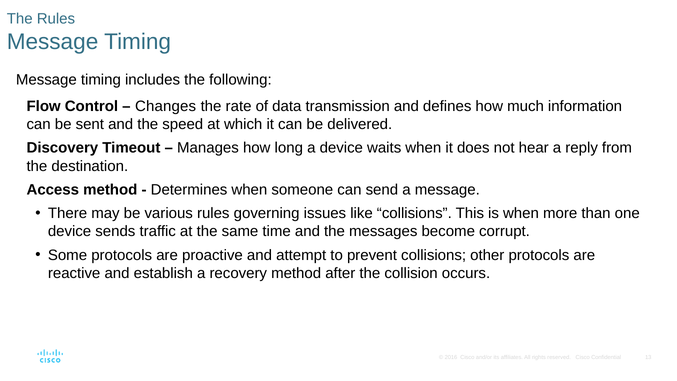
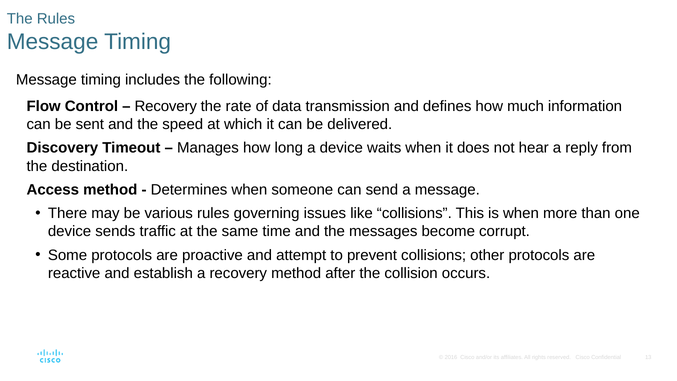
Changes at (166, 106): Changes -> Recovery
